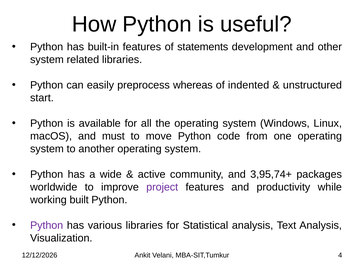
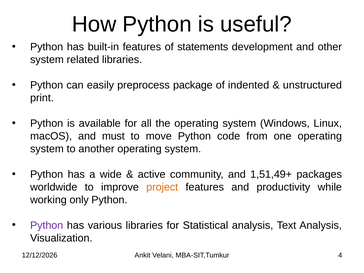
whereas: whereas -> package
start: start -> print
3,95,74+: 3,95,74+ -> 1,51,49+
project colour: purple -> orange
built: built -> only
